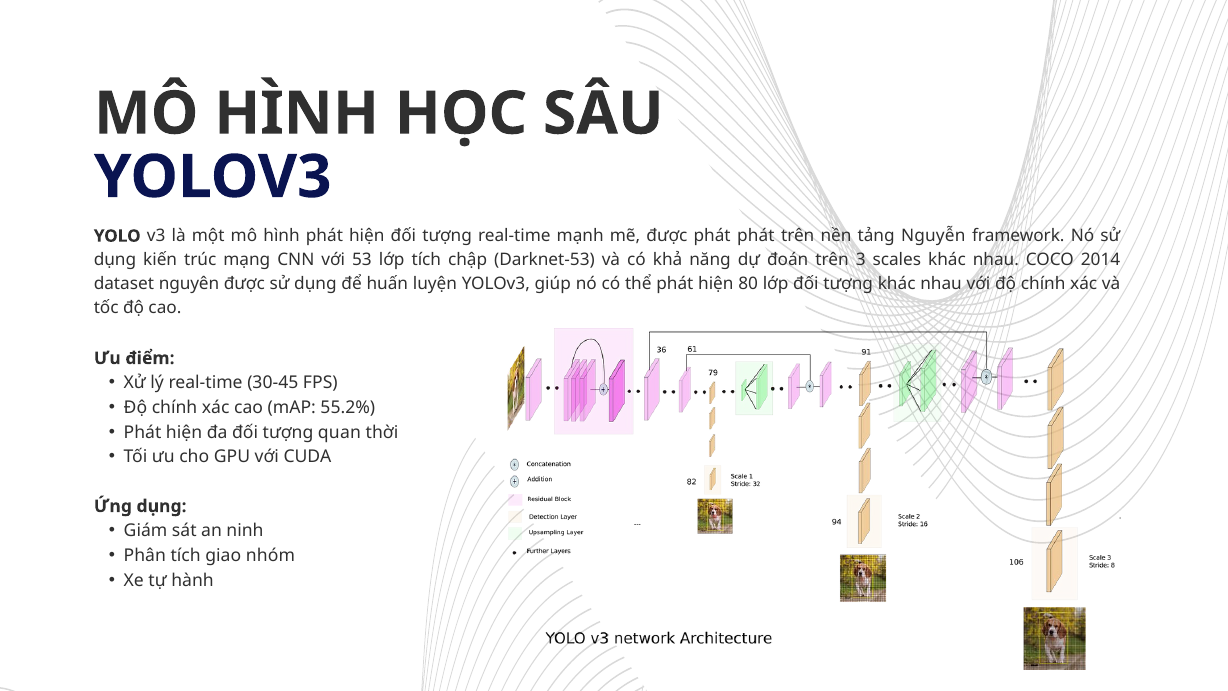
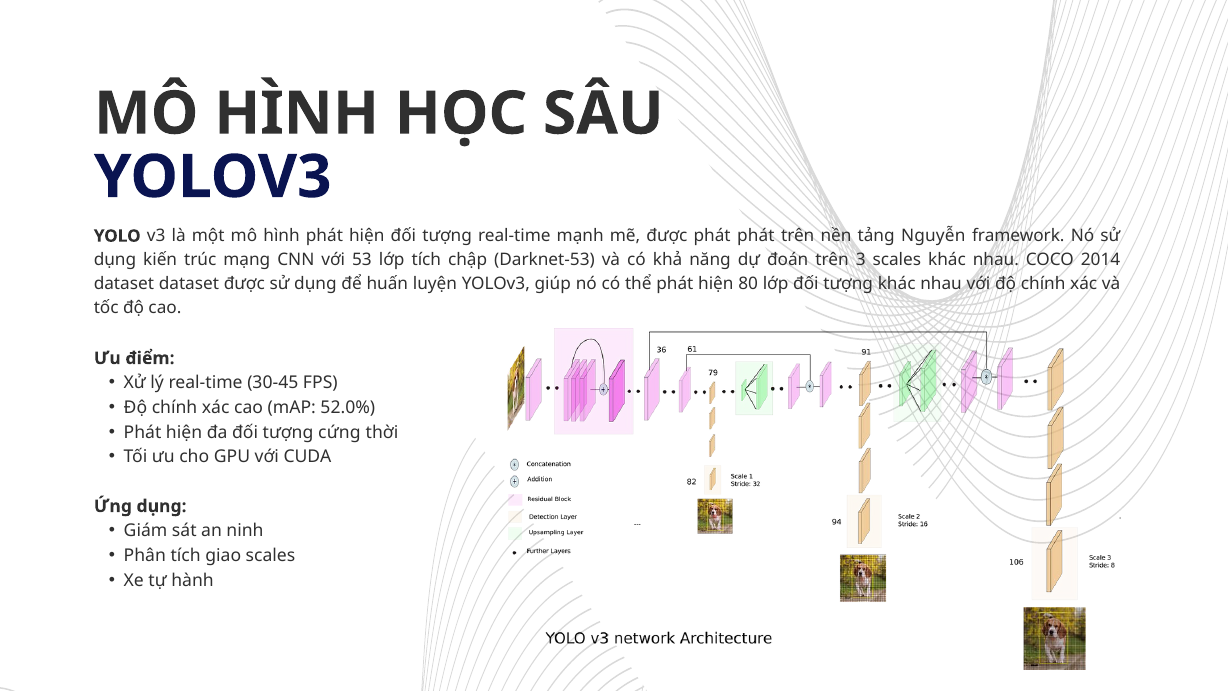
dataset nguyên: nguyên -> dataset
55.2%: 55.2% -> 52.0%
quan: quan -> cứng
giao nhóm: nhóm -> scales
